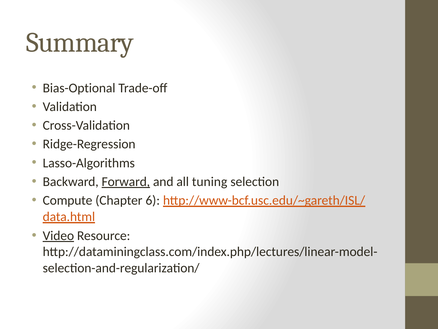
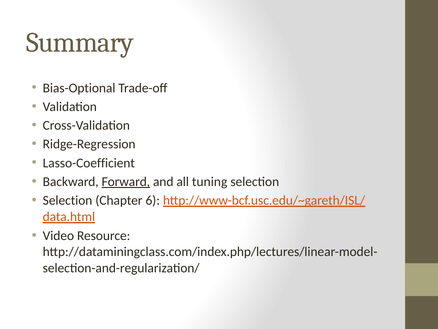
Lasso-Algorithms: Lasso-Algorithms -> Lasso-Coefficient
Compute at (68, 200): Compute -> Selection
Video underline: present -> none
